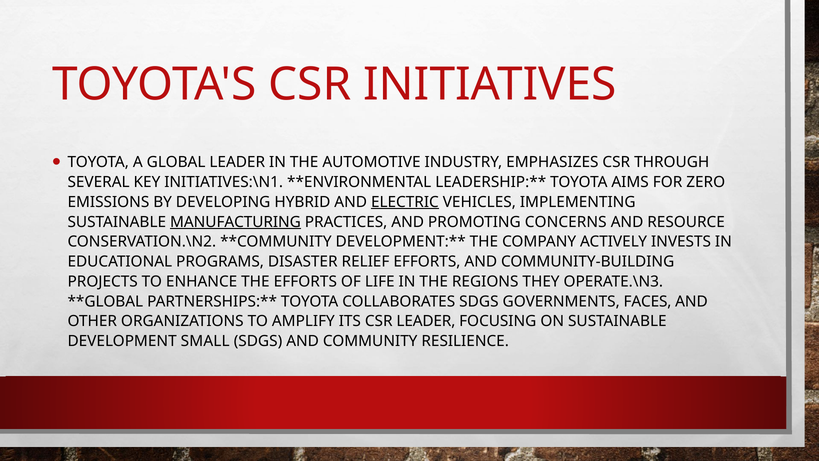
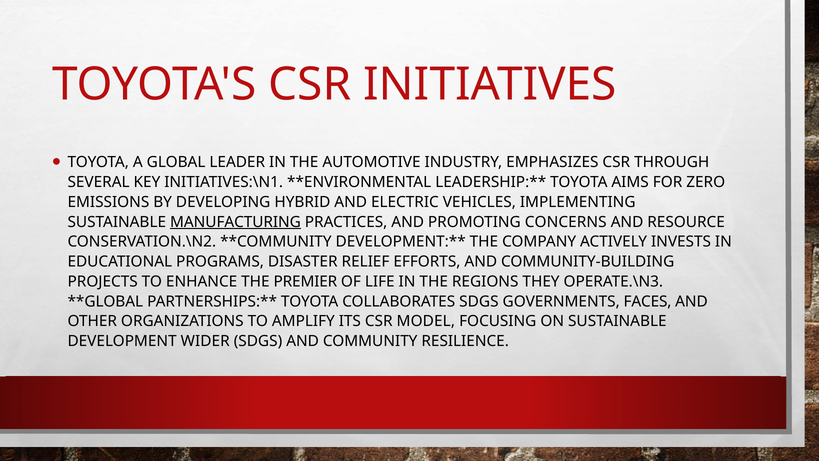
ELECTRIC underline: present -> none
THE EFFORTS: EFFORTS -> PREMIER
CSR LEADER: LEADER -> MODEL
SMALL: SMALL -> WIDER
